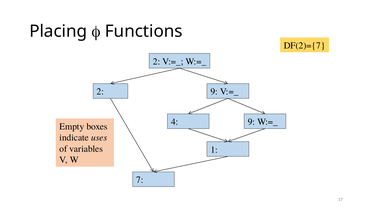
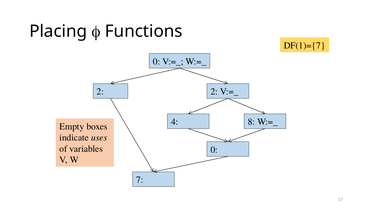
DF(2)={7: DF(2)={7 -> DF(1)={7
2 at (157, 62): 2 -> 0
2 9: 9 -> 2
4 9: 9 -> 8
1 at (214, 150): 1 -> 0
